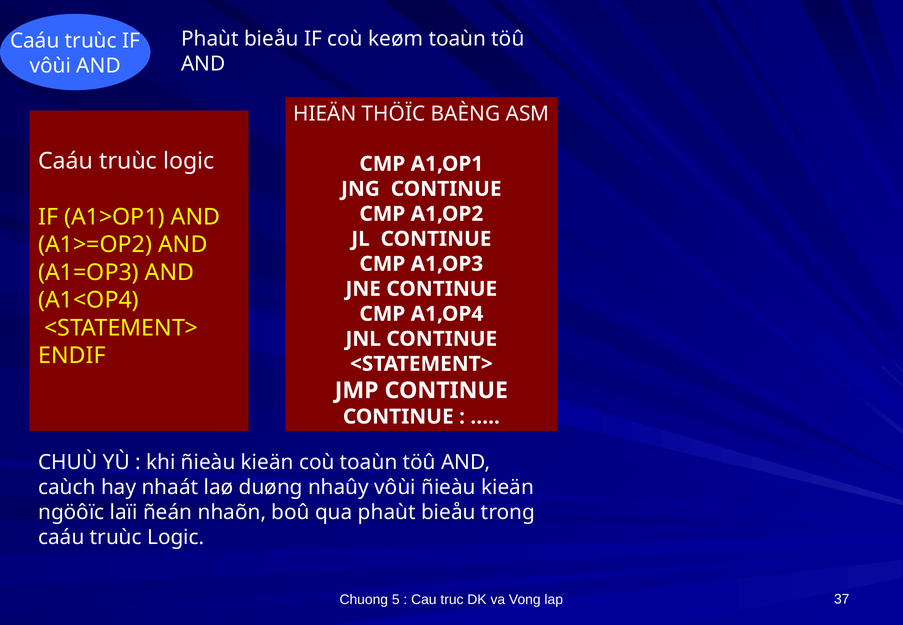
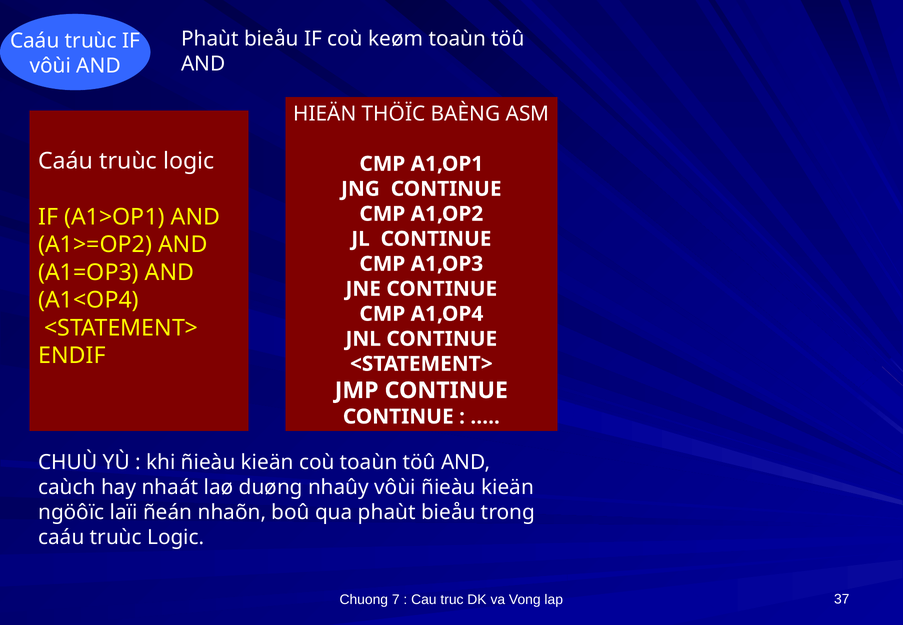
5: 5 -> 7
